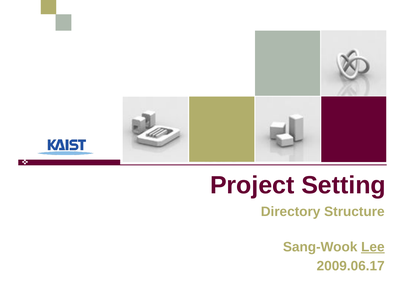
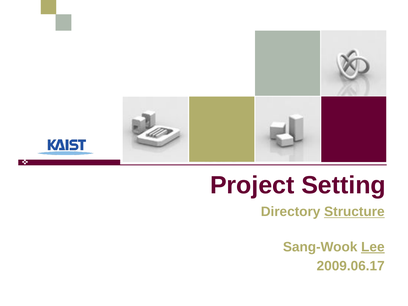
Structure underline: none -> present
